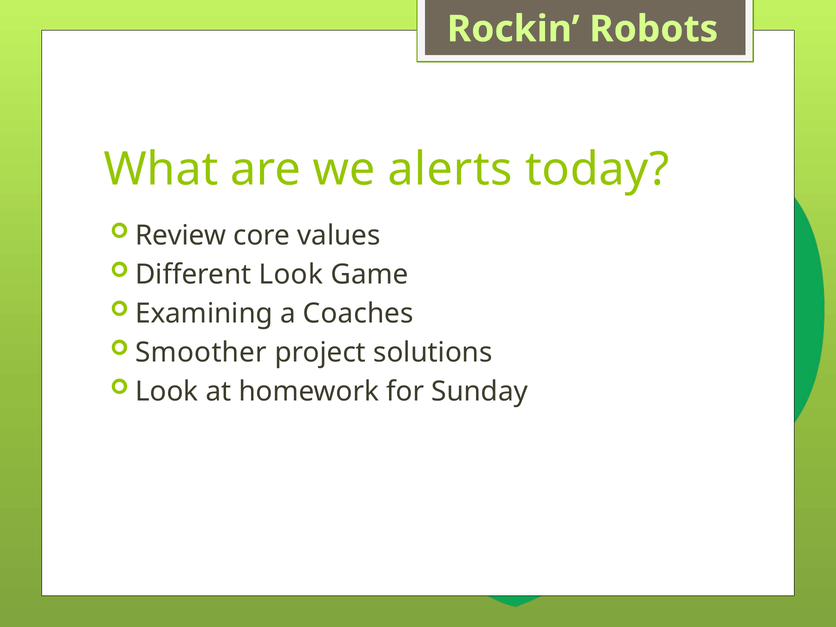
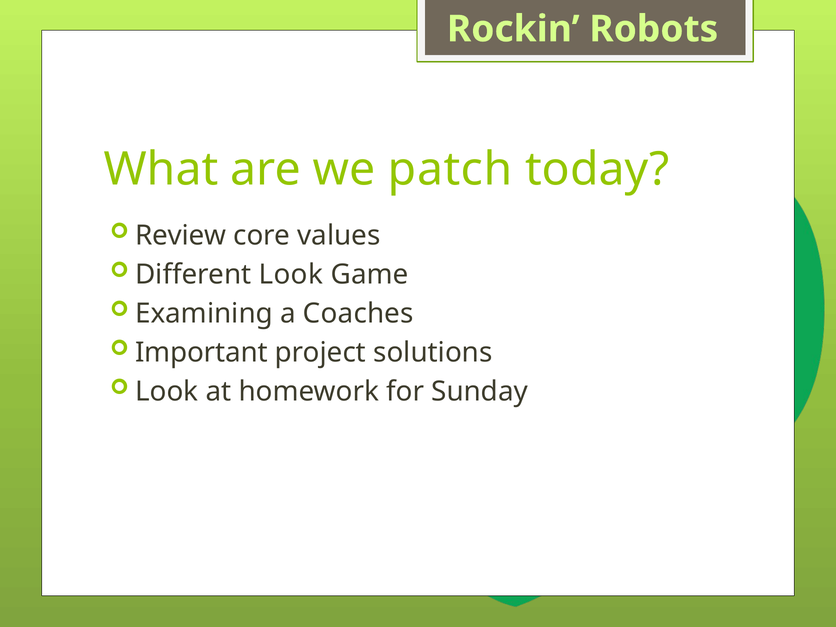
alerts: alerts -> patch
Smoother: Smoother -> Important
